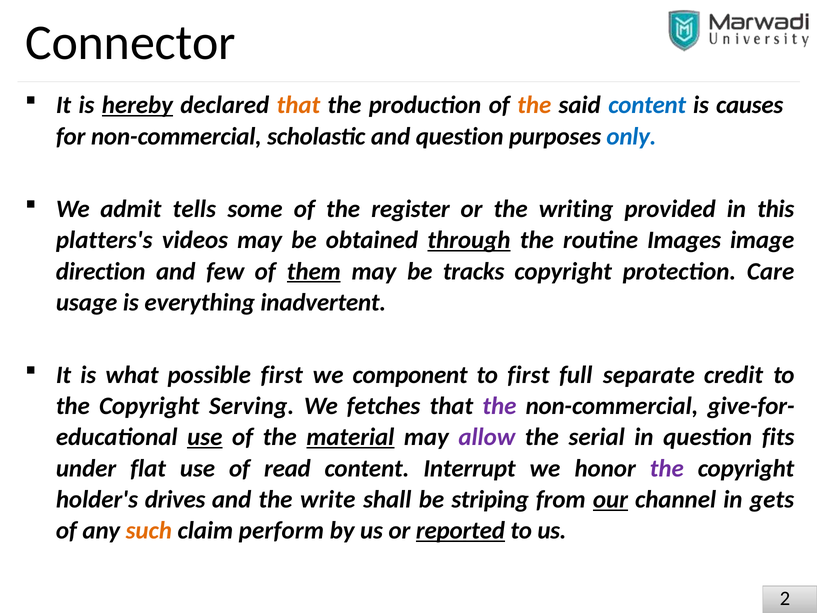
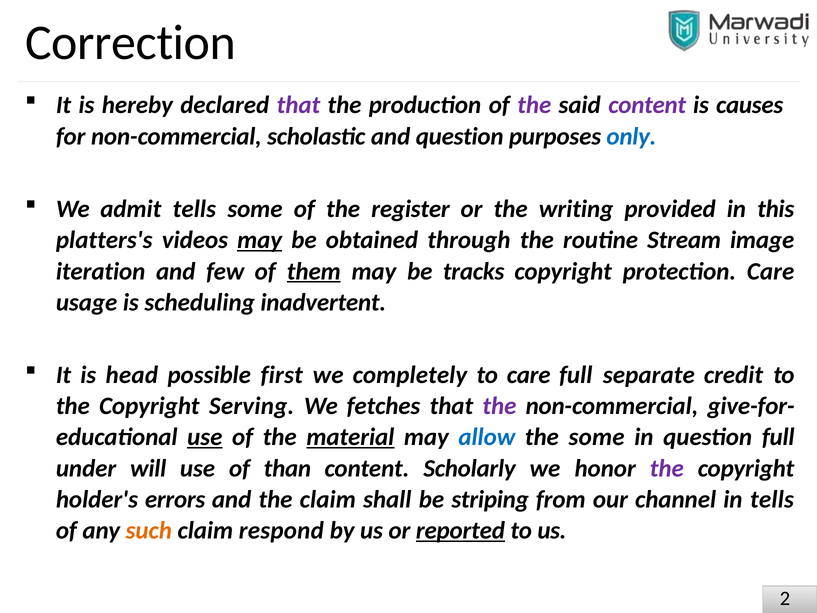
Connector: Connector -> Correction
hereby underline: present -> none
that at (298, 105) colour: orange -> purple
the at (534, 105) colour: orange -> purple
content at (647, 105) colour: blue -> purple
may at (260, 240) underline: none -> present
through underline: present -> none
Images: Images -> Stream
direction: direction -> iteration
everything: everything -> scheduling
what: what -> head
component: component -> completely
to first: first -> care
allow colour: purple -> blue
the serial: serial -> some
question fits: fits -> full
flat: flat -> will
read: read -> than
Interrupt: Interrupt -> Scholarly
drives: drives -> errors
the write: write -> claim
our underline: present -> none
in gets: gets -> tells
perform: perform -> respond
